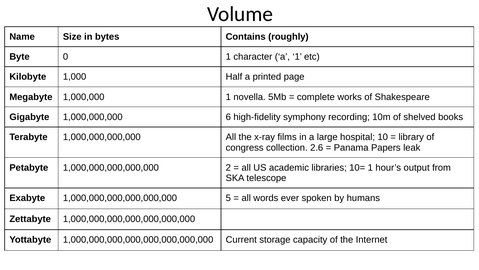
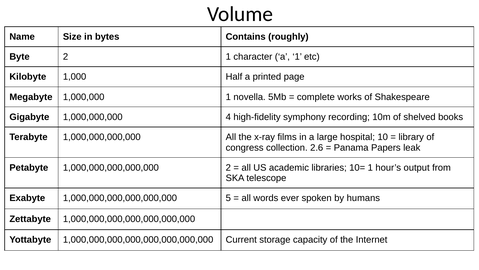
Byte 0: 0 -> 2
6: 6 -> 4
